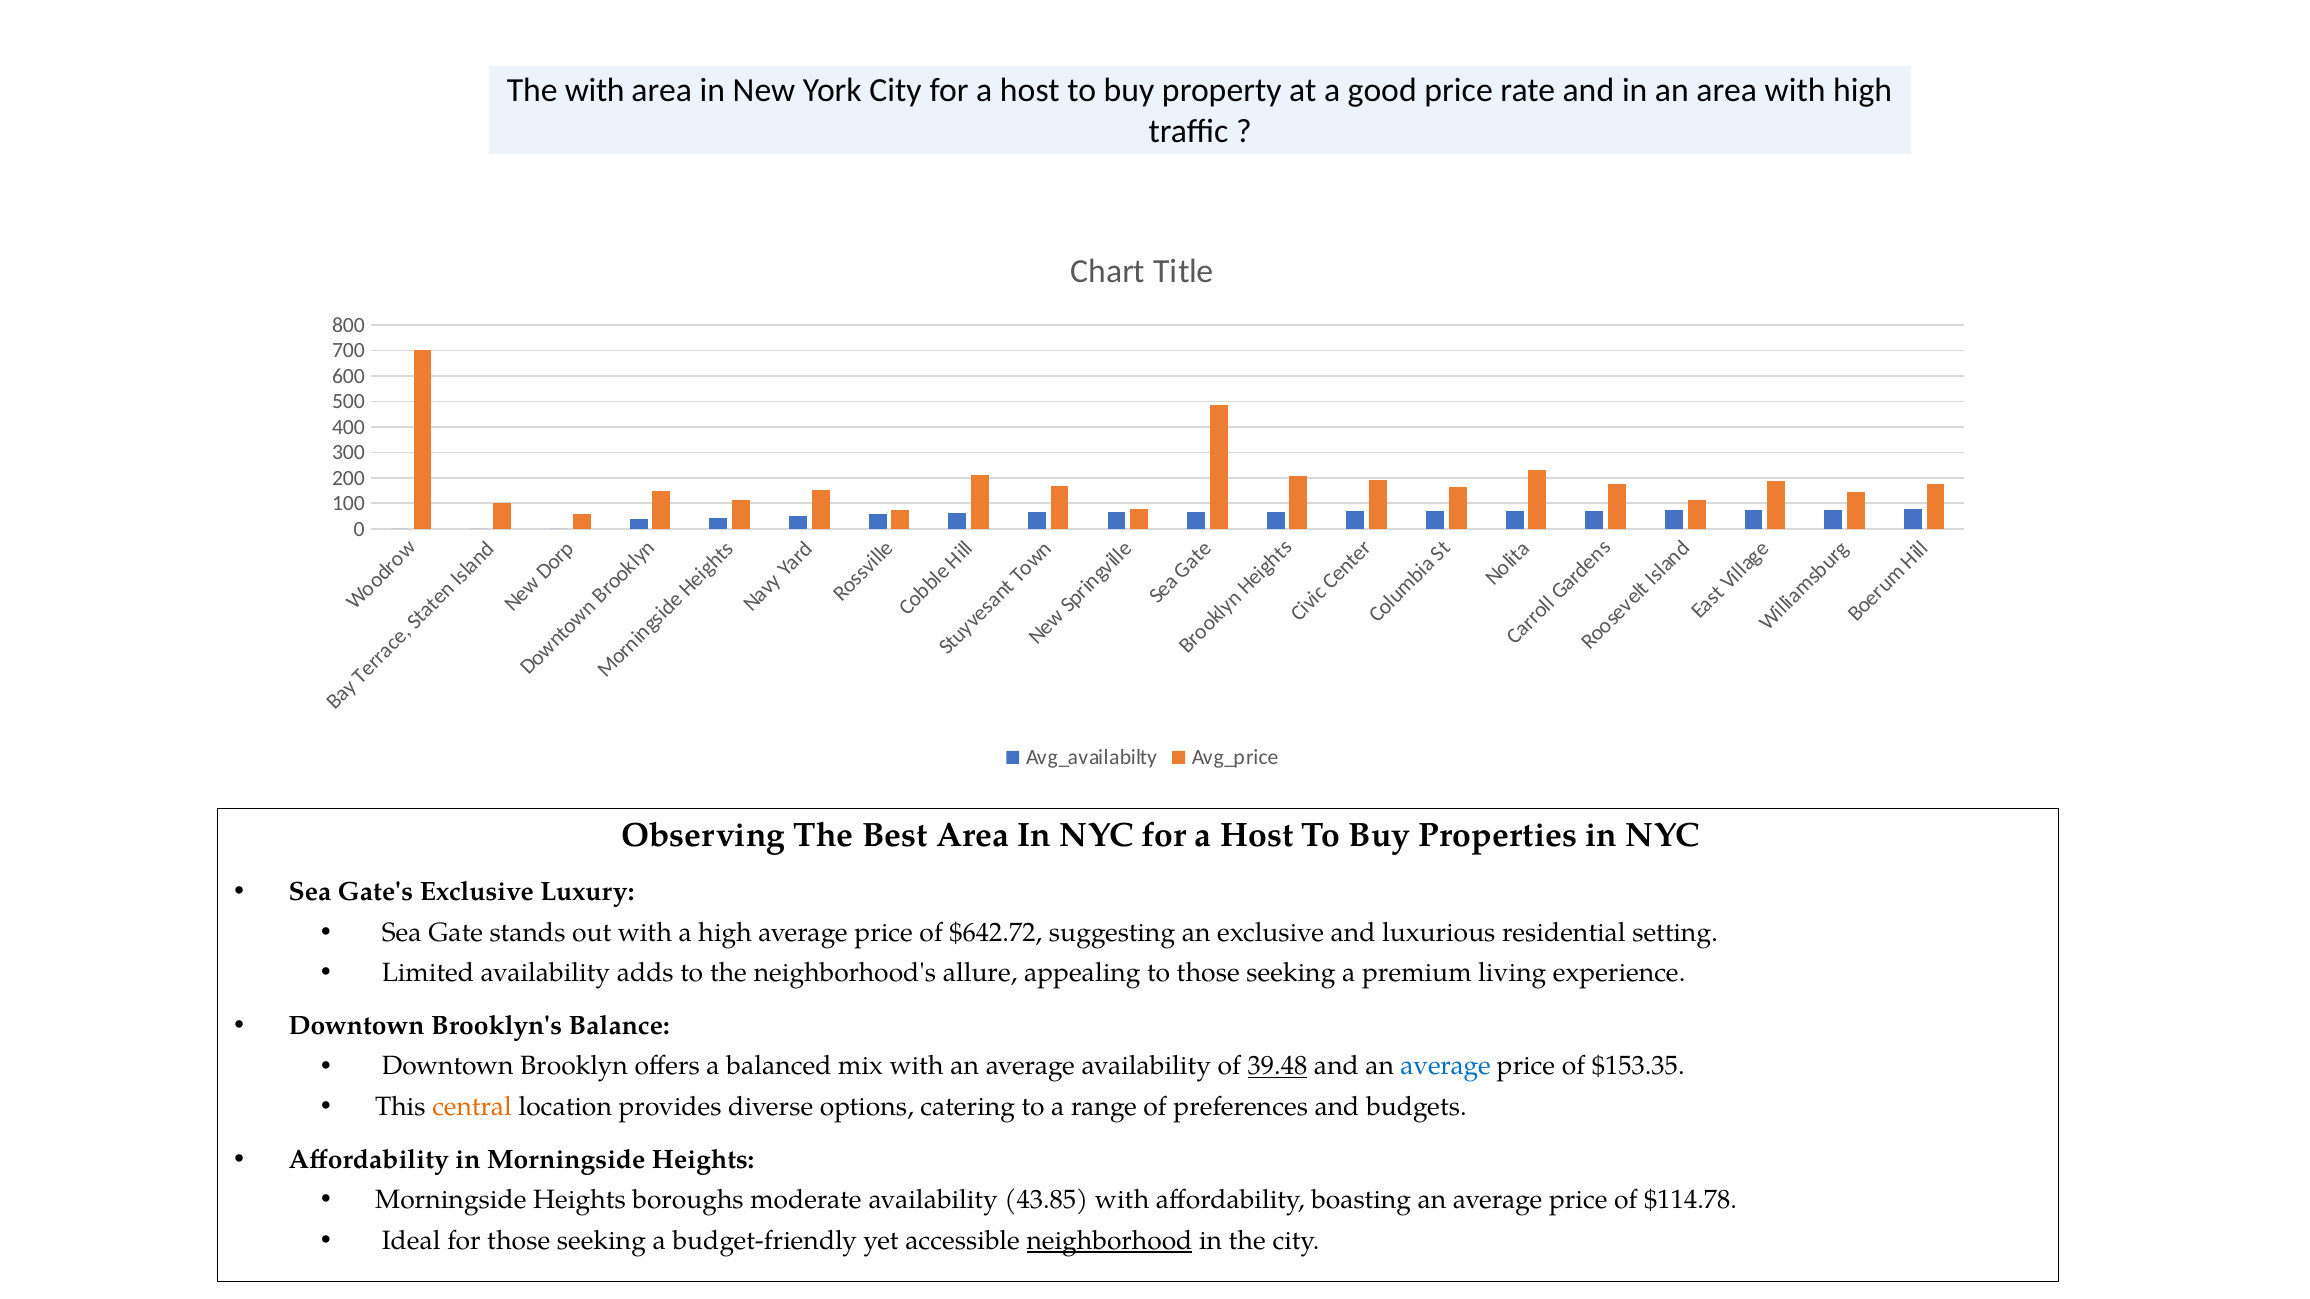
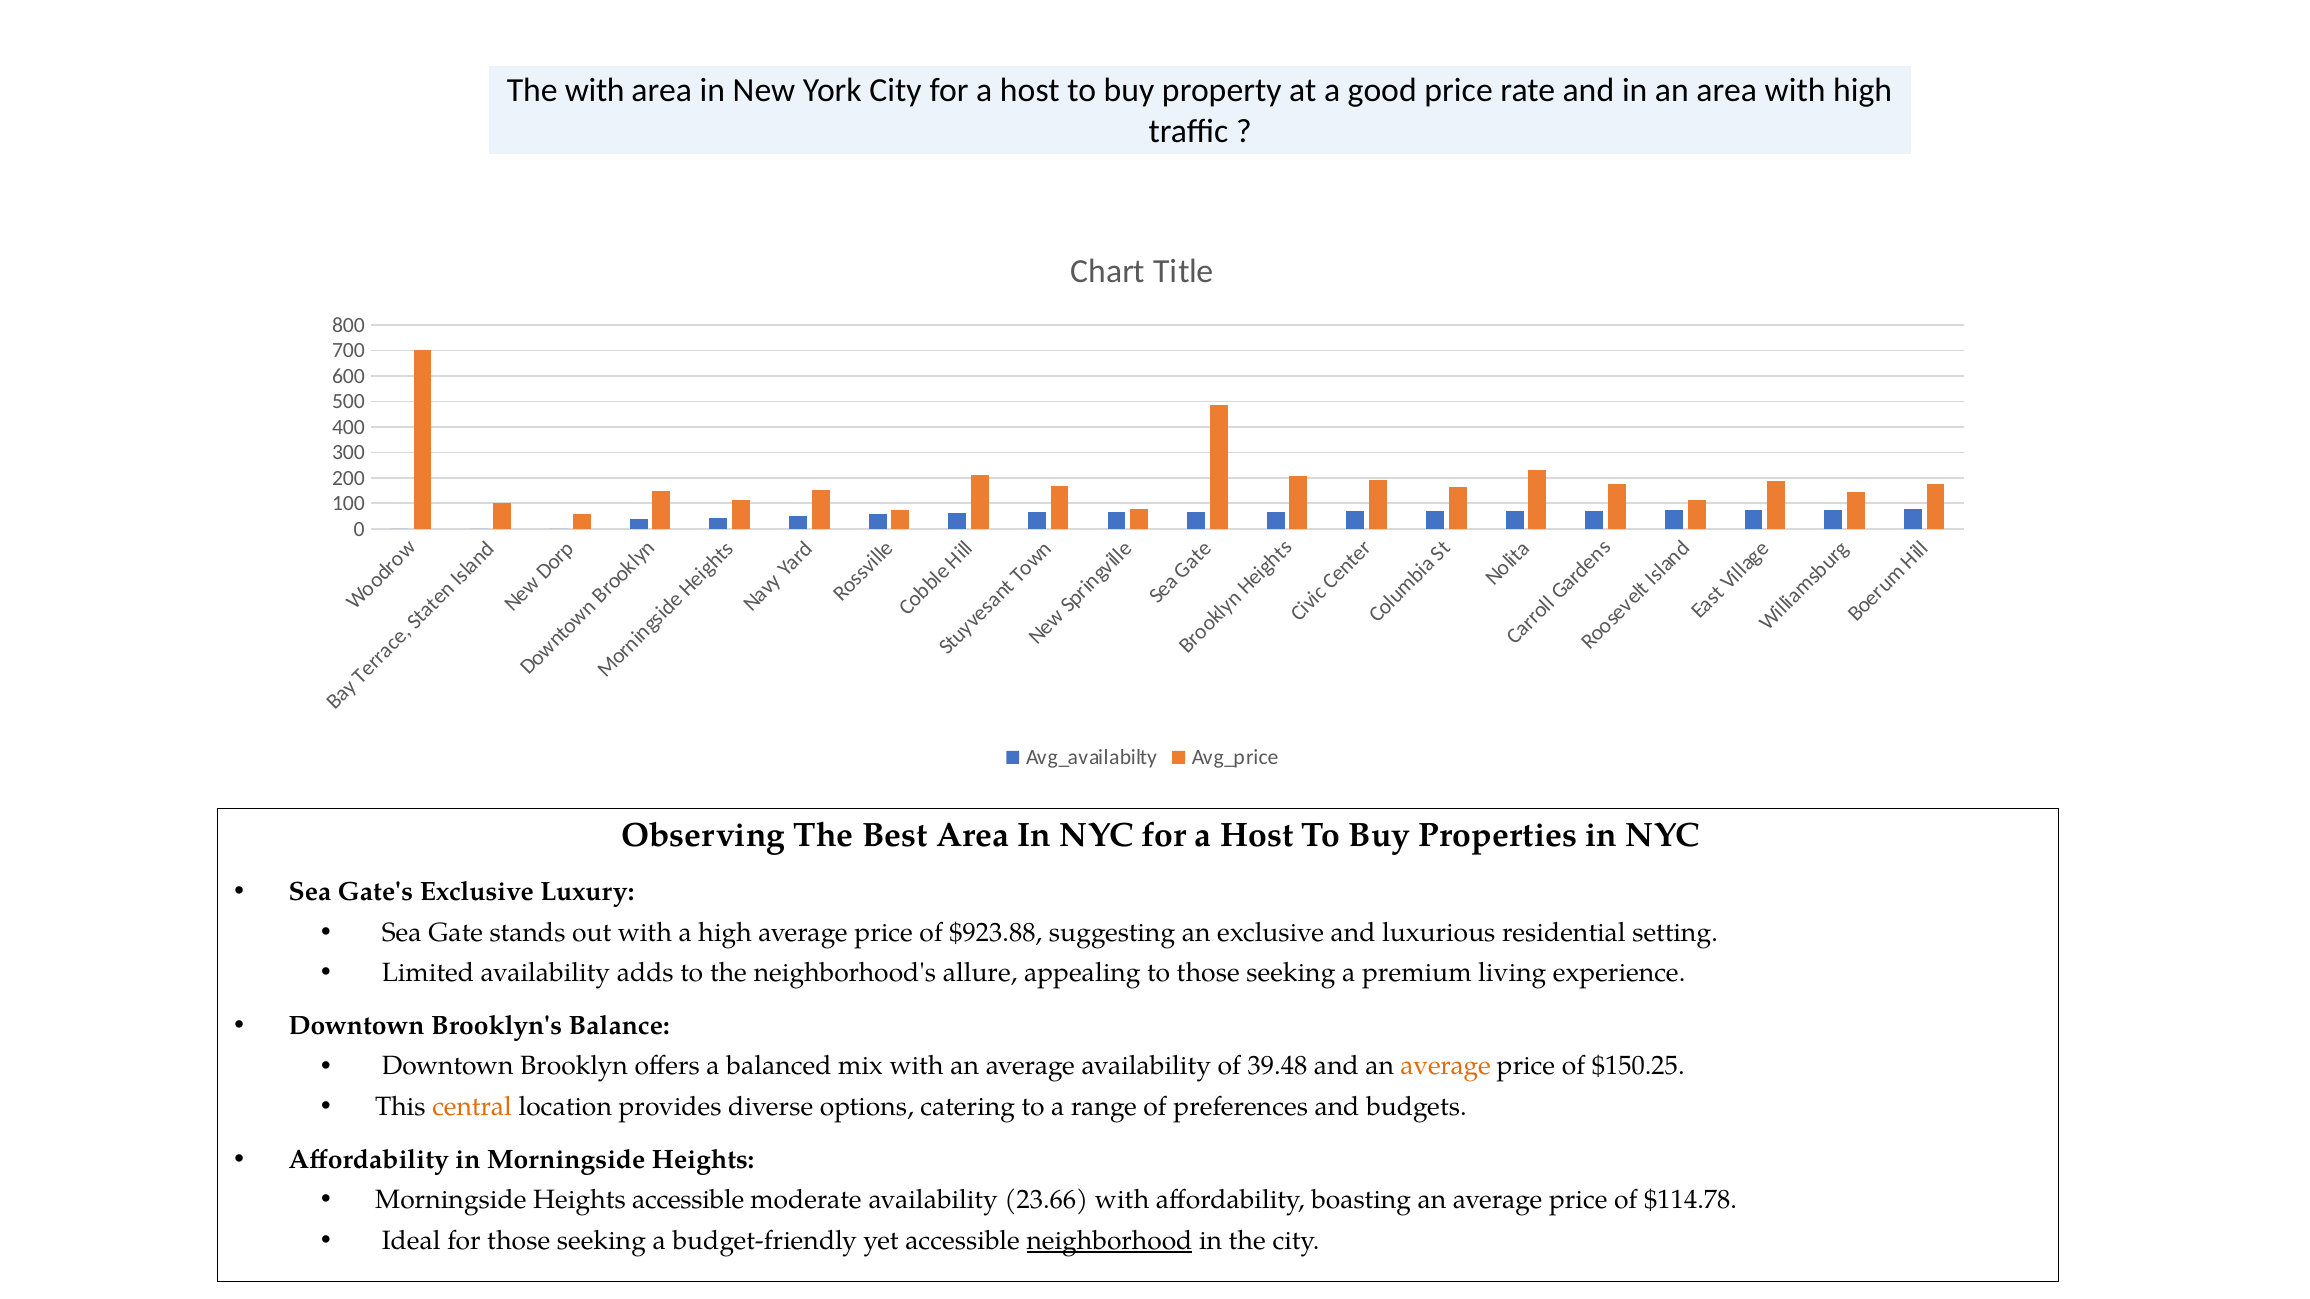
$642.72: $642.72 -> $923.88
39.48 underline: present -> none
average at (1446, 1066) colour: blue -> orange
$153.35: $153.35 -> $150.25
Heights boroughs: boroughs -> accessible
43.85: 43.85 -> 23.66
